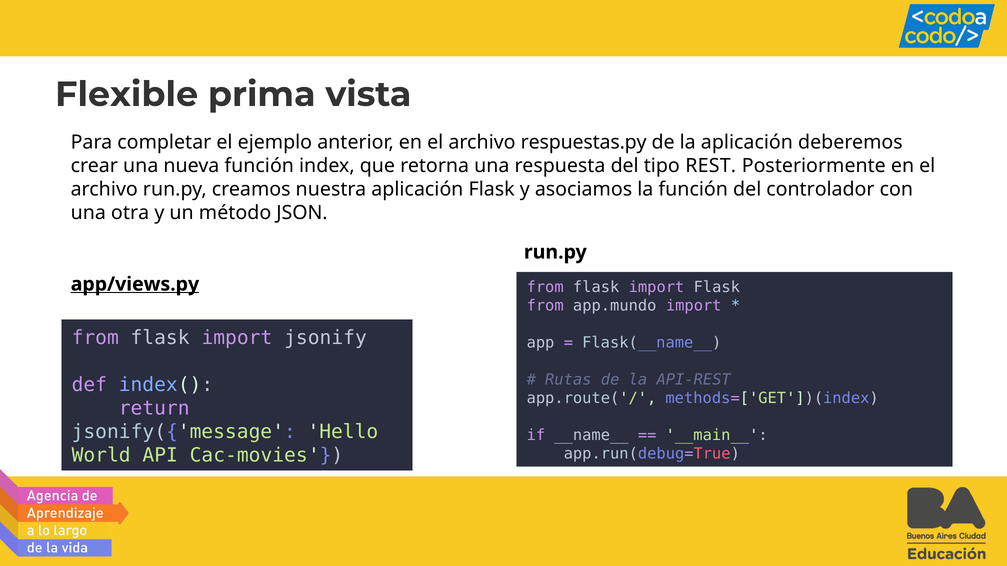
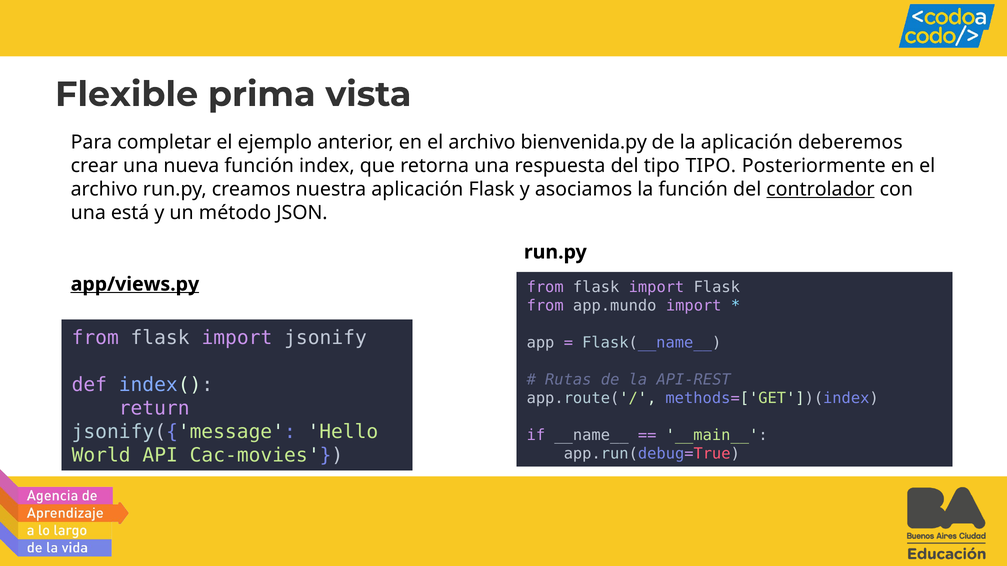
respuestas.py: respuestas.py -> bienvenida.py
tipo REST: REST -> TIPO
controlador underline: none -> present
otra: otra -> está
